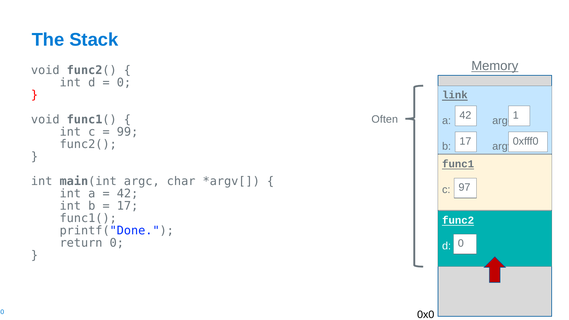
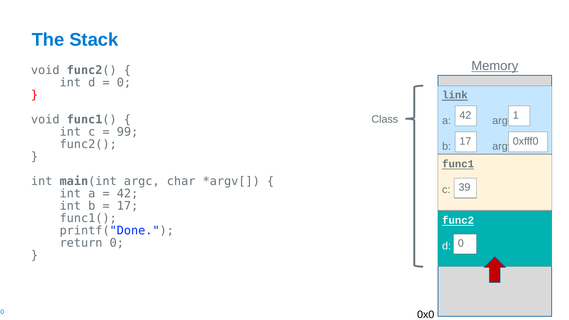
Often: Often -> Class
97: 97 -> 39
